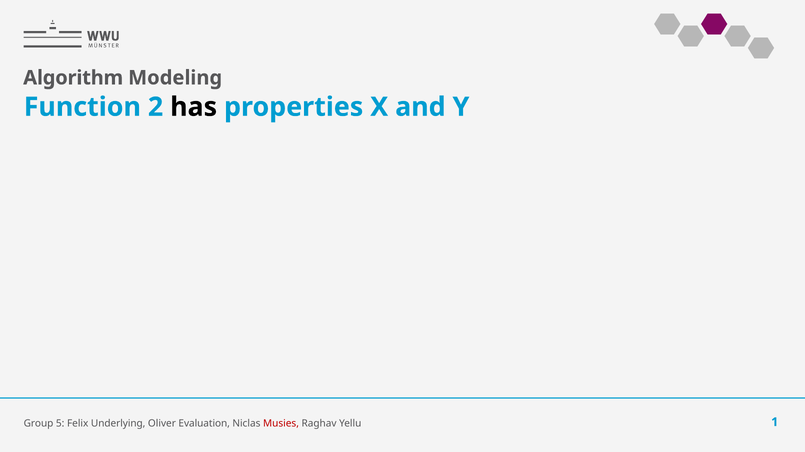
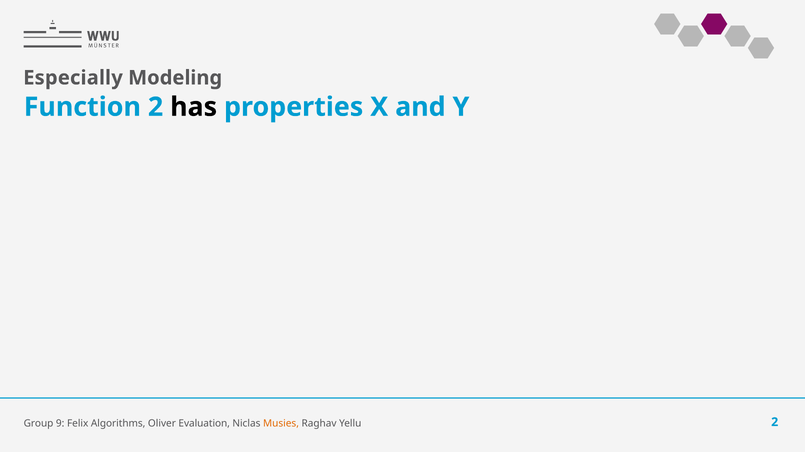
Algorithm: Algorithm -> Especially
5: 5 -> 9
Underlying: Underlying -> Algorithms
Musies colour: red -> orange
Yellu 1: 1 -> 2
